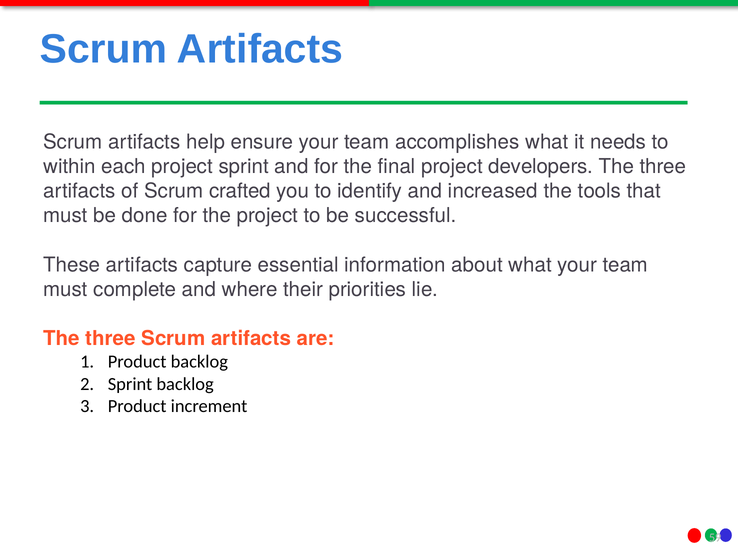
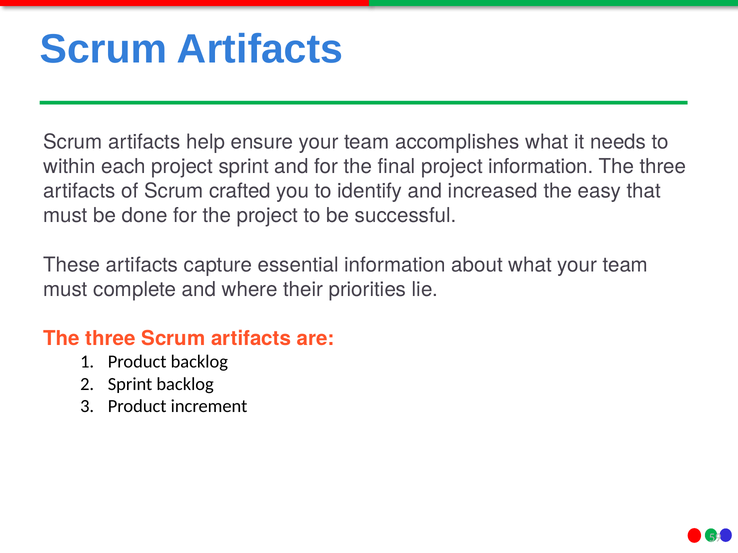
project developers: developers -> information
tools: tools -> easy
